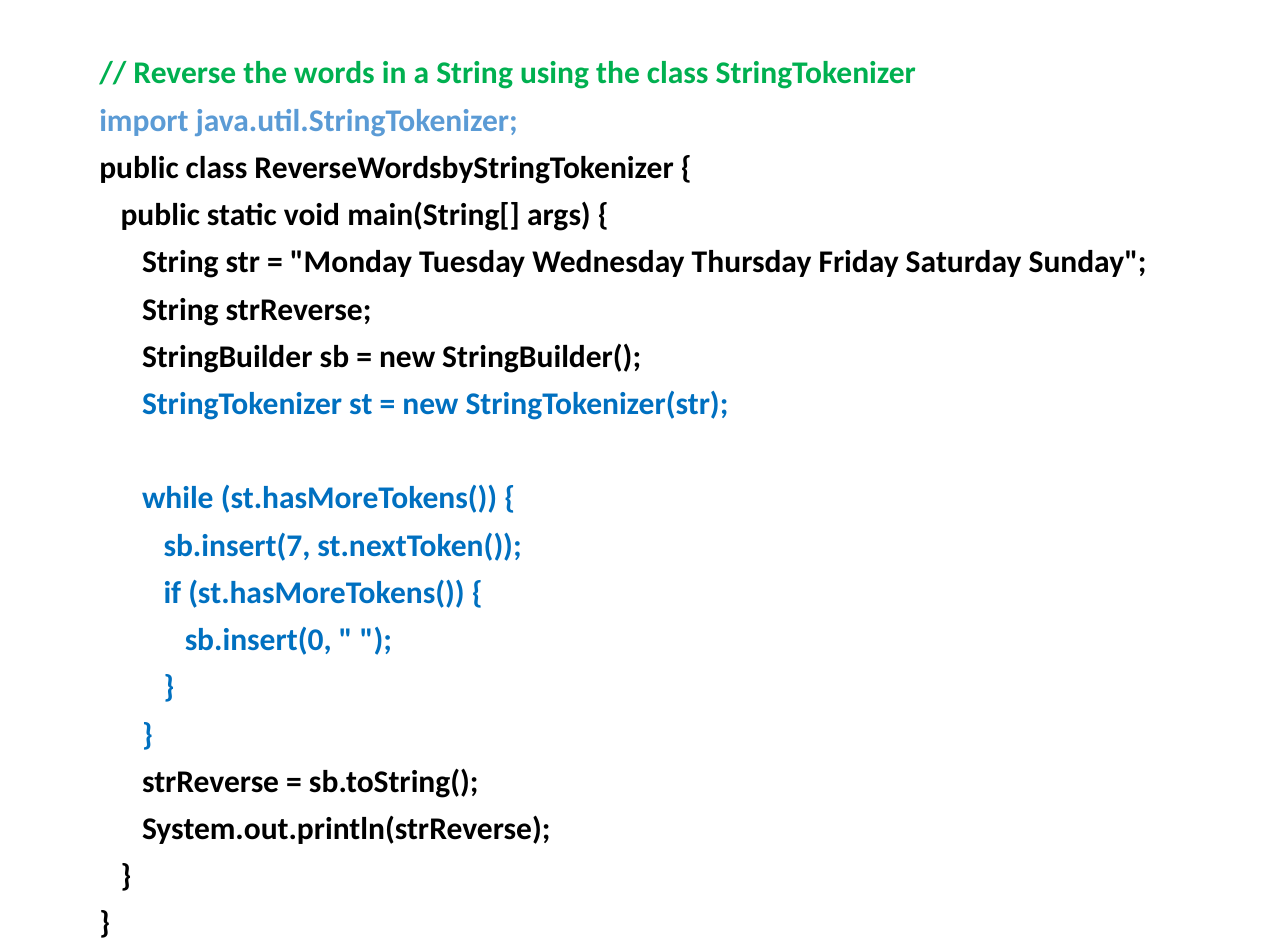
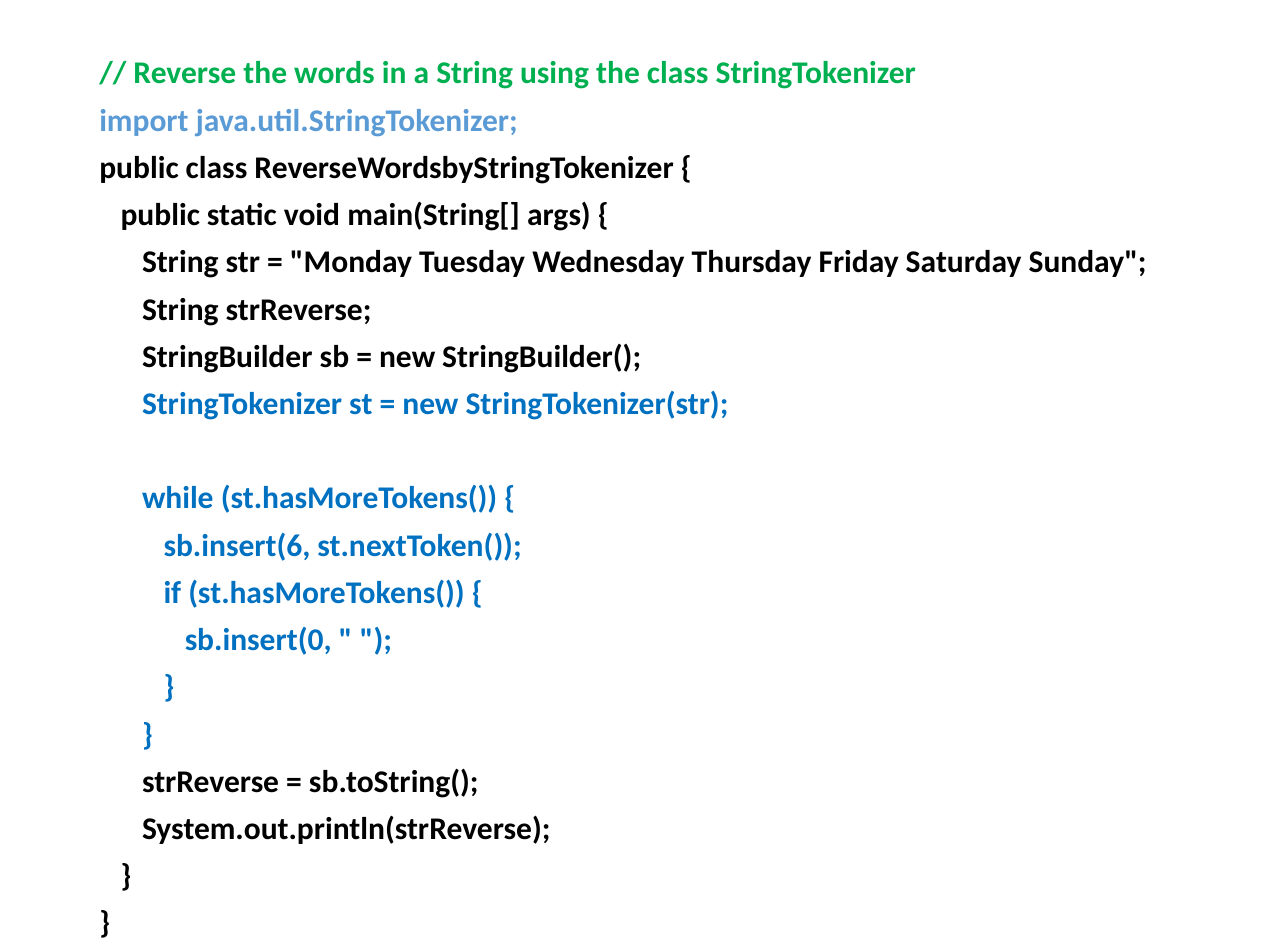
sb.insert(7: sb.insert(7 -> sb.insert(6
